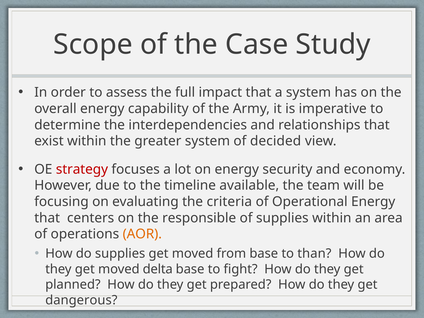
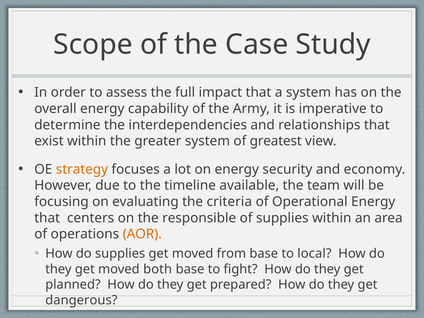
decided: decided -> greatest
strategy colour: red -> orange
than: than -> local
delta: delta -> both
